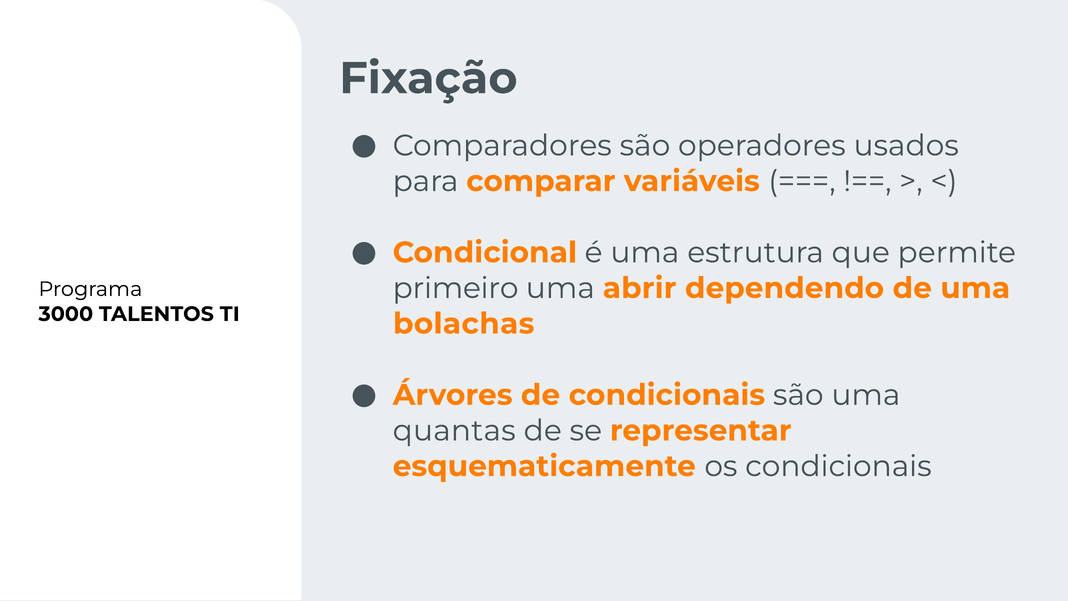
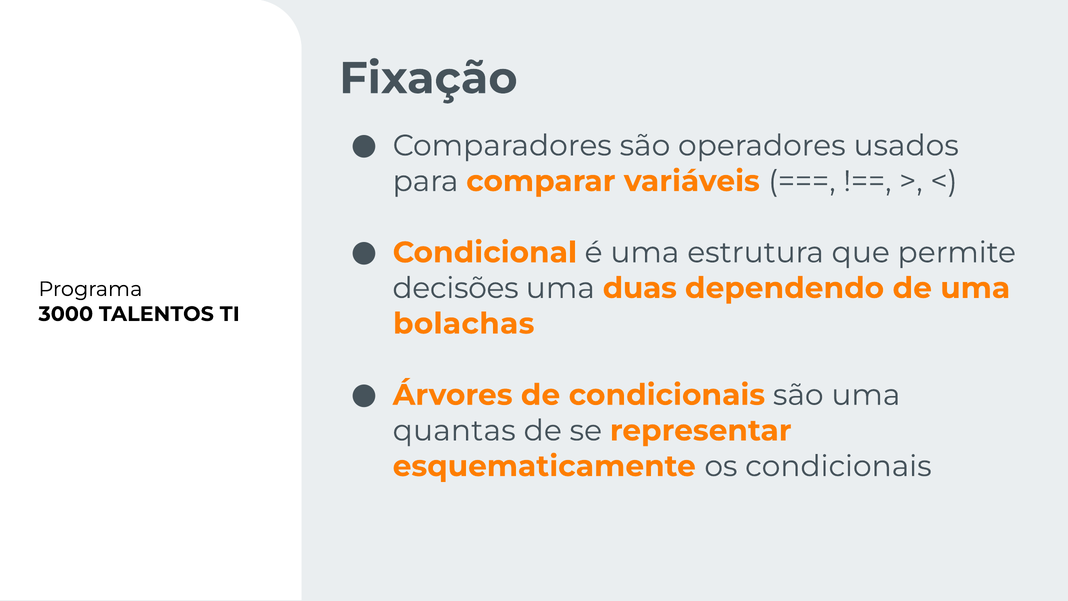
primeiro: primeiro -> decisões
abrir: abrir -> duas
